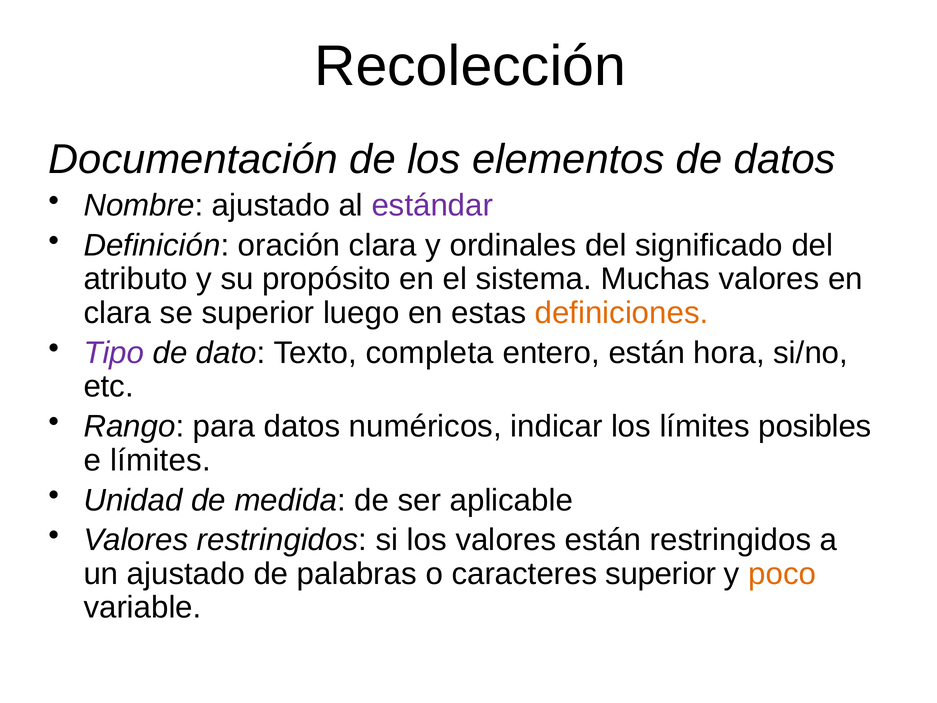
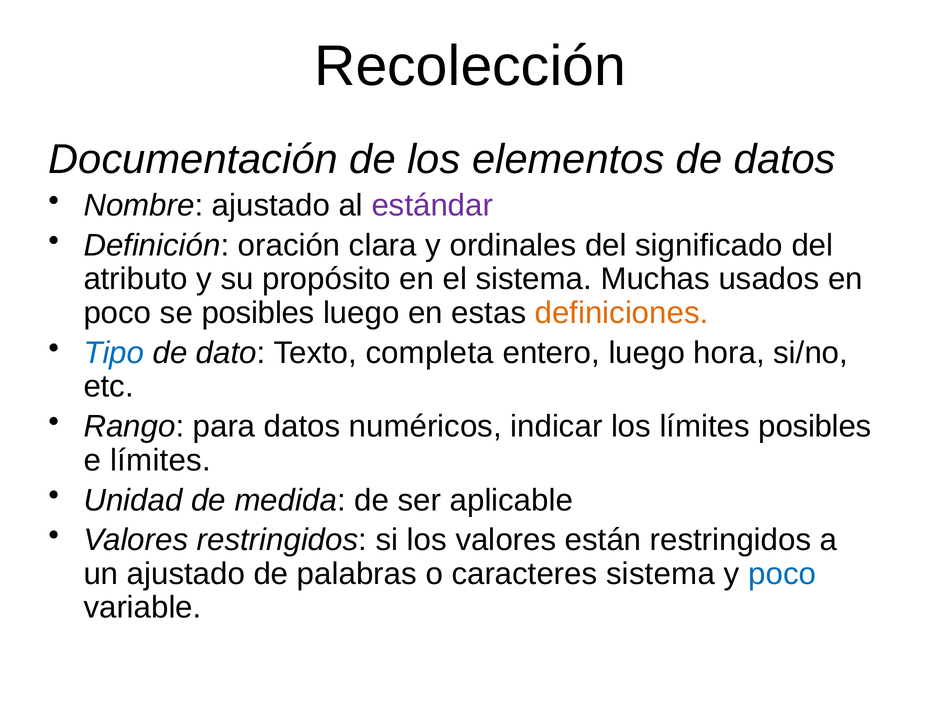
Muchas valores: valores -> usados
clara at (117, 313): clara -> poco
se superior: superior -> posibles
Tipo colour: purple -> blue
entero están: están -> luego
caracteres superior: superior -> sistema
poco at (782, 574) colour: orange -> blue
